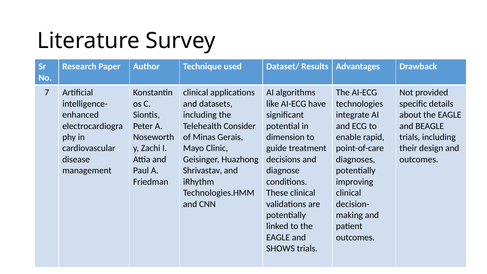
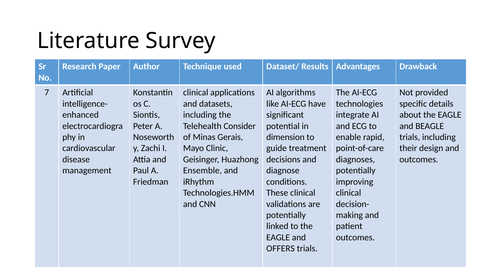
Shrivastav: Shrivastav -> Ensemble
SHOWS: SHOWS -> OFFERS
